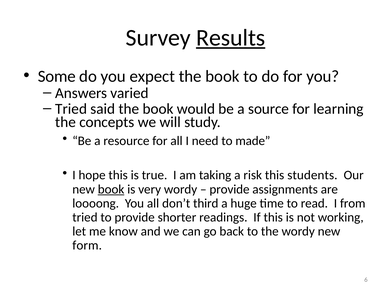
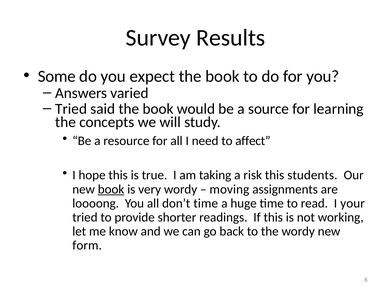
Results underline: present -> none
made: made -> affect
provide at (229, 189): provide -> moving
don’t third: third -> time
from: from -> your
